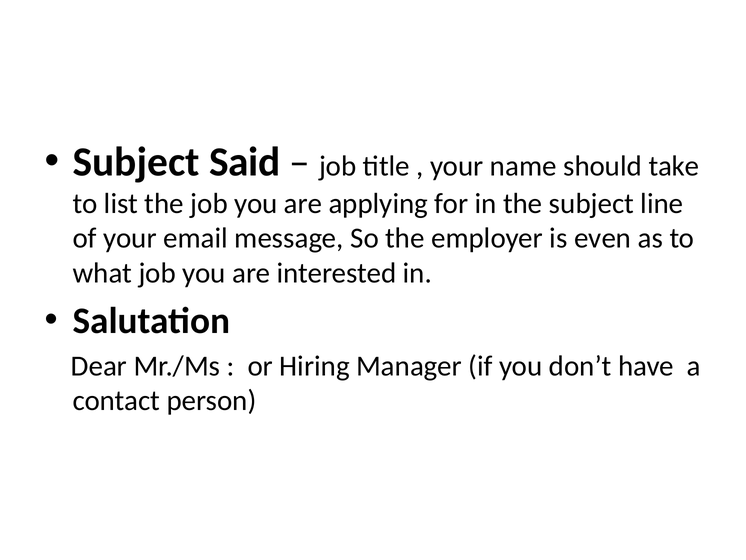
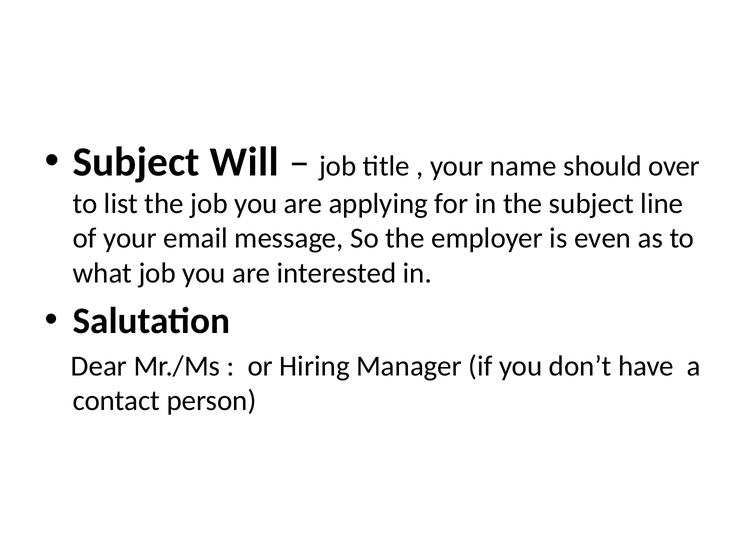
Said: Said -> Will
take: take -> over
